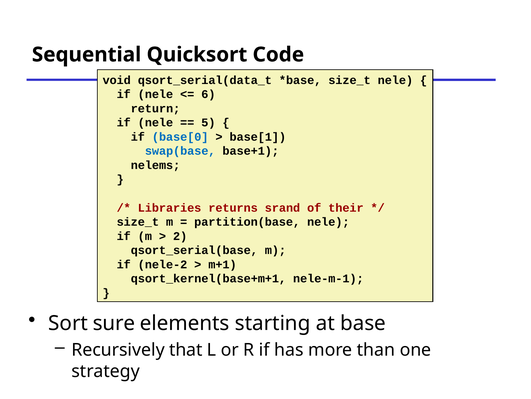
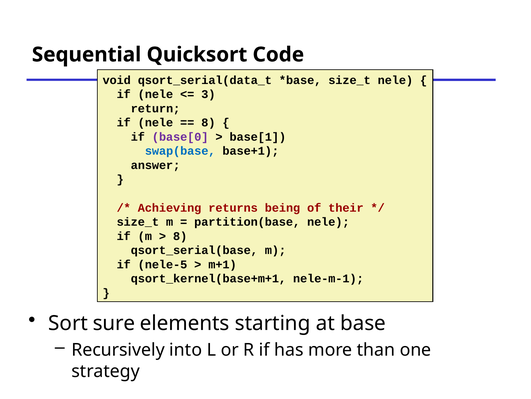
6: 6 -> 3
5 at (208, 122): 5 -> 8
base[0 colour: blue -> purple
nelems: nelems -> answer
Libraries: Libraries -> Achieving
srand: srand -> being
2 at (180, 236): 2 -> 8
nele-2: nele-2 -> nele-5
that: that -> into
